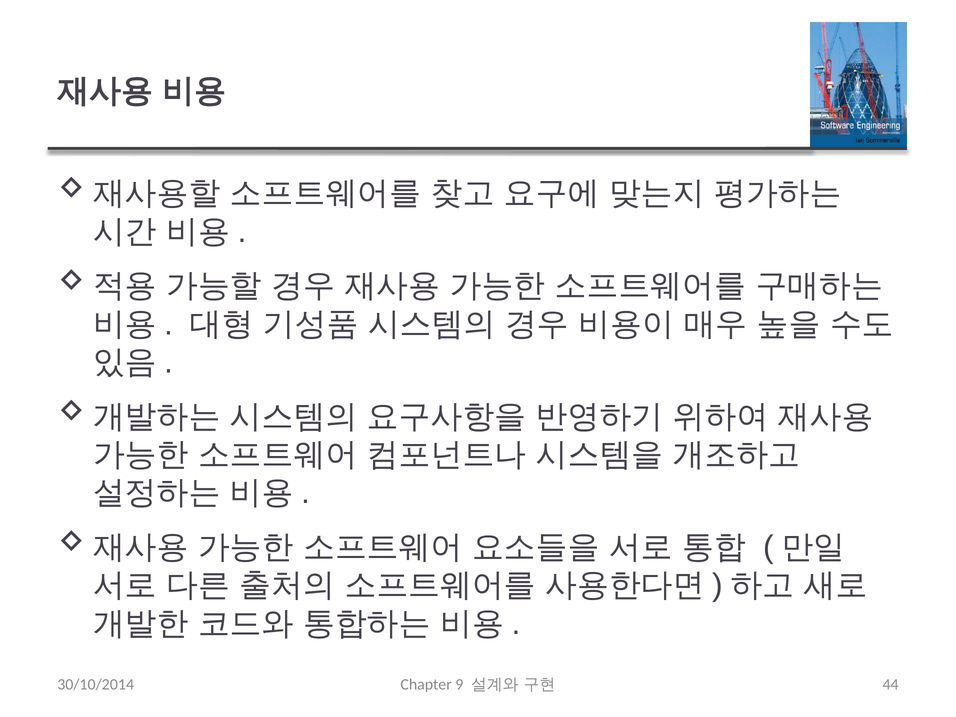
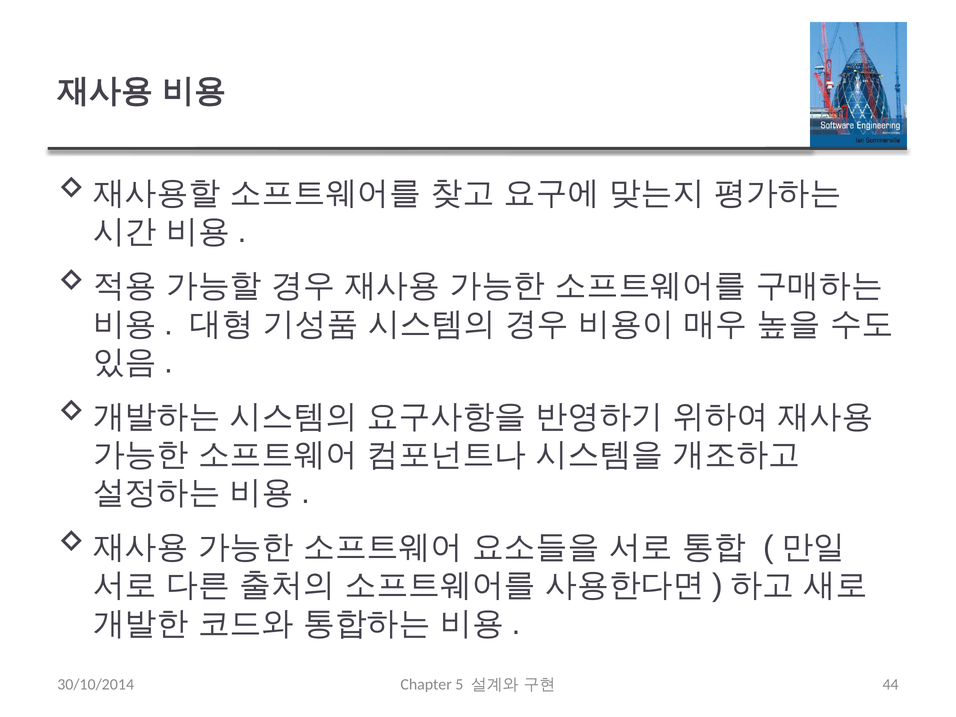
9: 9 -> 5
